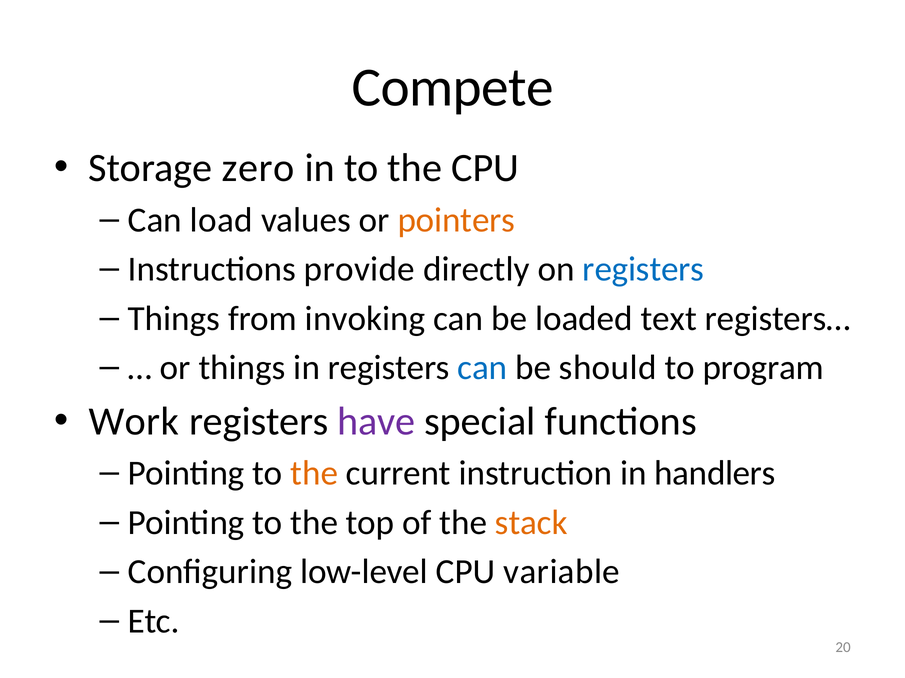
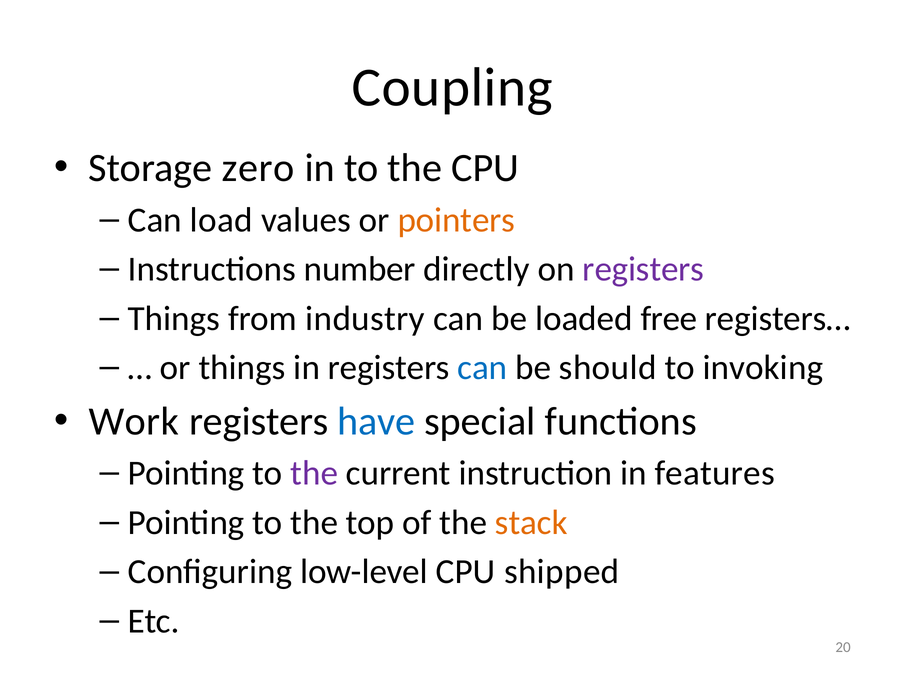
Compete: Compete -> Coupling
provide: provide -> number
registers at (643, 270) colour: blue -> purple
invoking: invoking -> industry
text: text -> free
program: program -> invoking
have colour: purple -> blue
the at (314, 474) colour: orange -> purple
handlers: handlers -> features
variable: variable -> shipped
